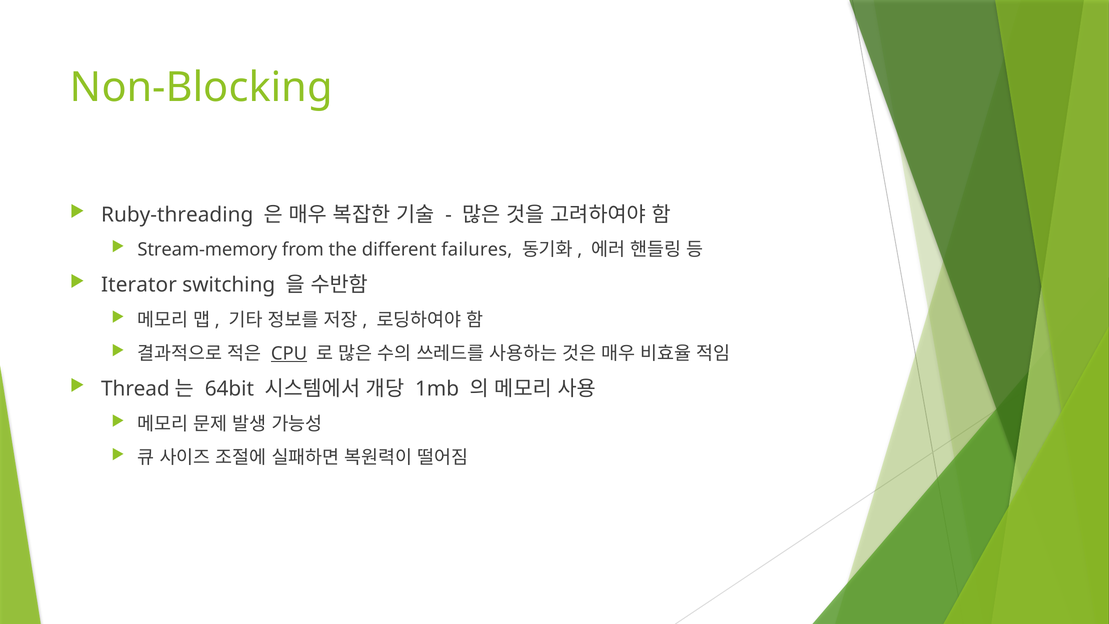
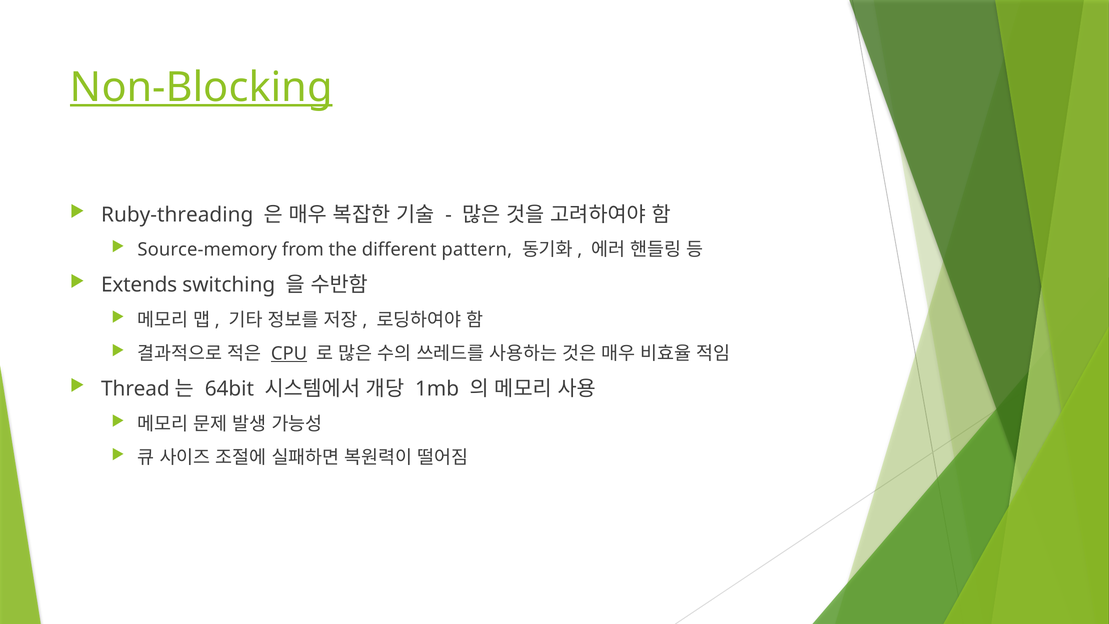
Non-Blocking underline: none -> present
Stream-memory: Stream-memory -> Source-memory
failures: failures -> pattern
Iterator: Iterator -> Extends
